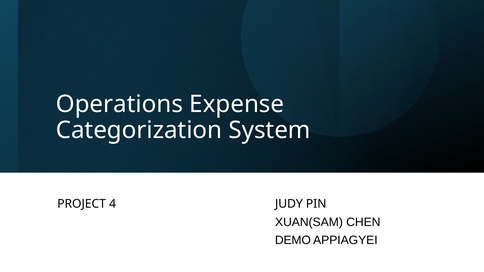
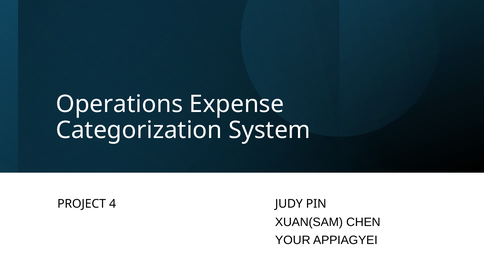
DEMO: DEMO -> YOUR
